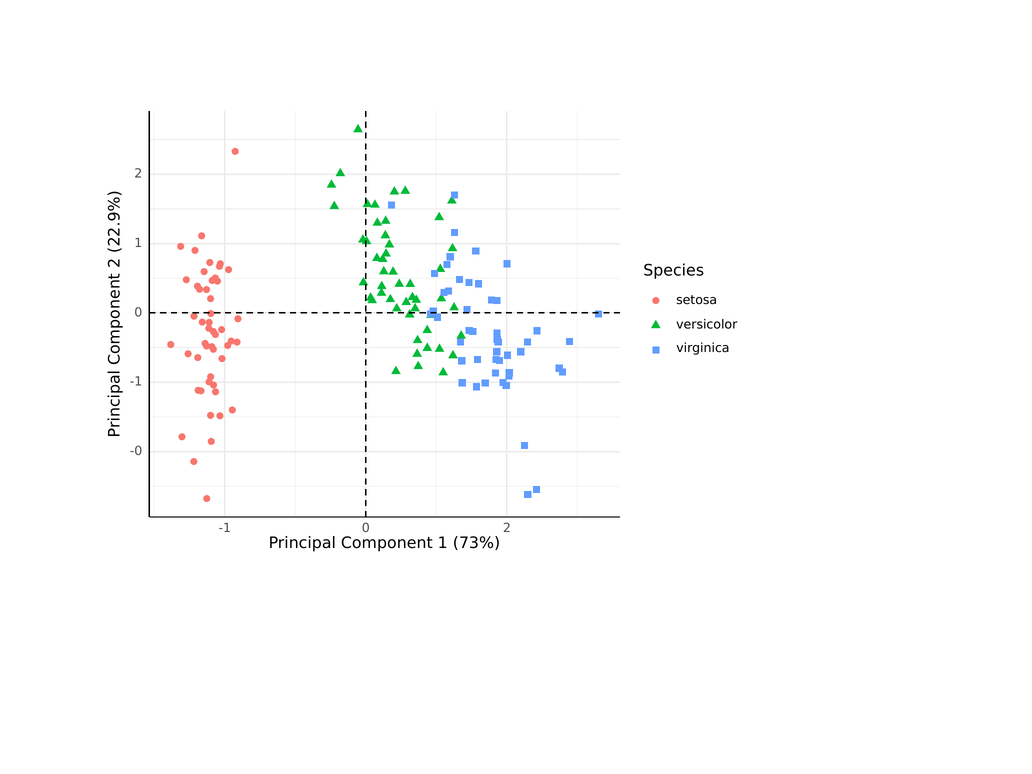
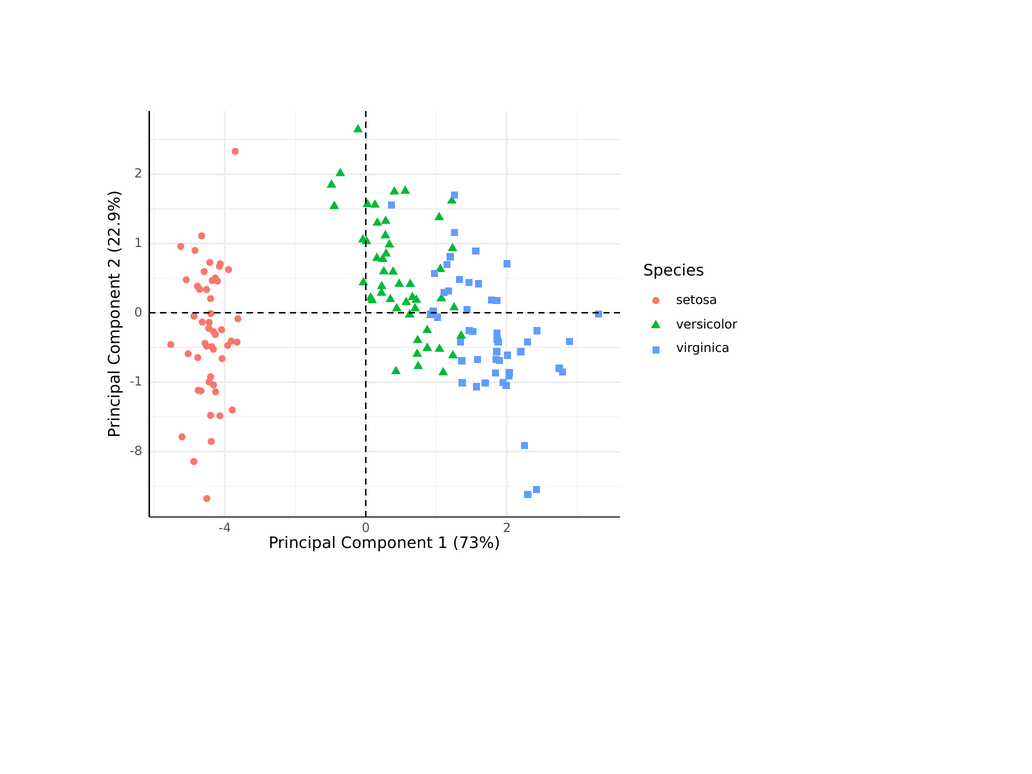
-0: -0 -> -8
-1 at (225, 528): -1 -> -4
